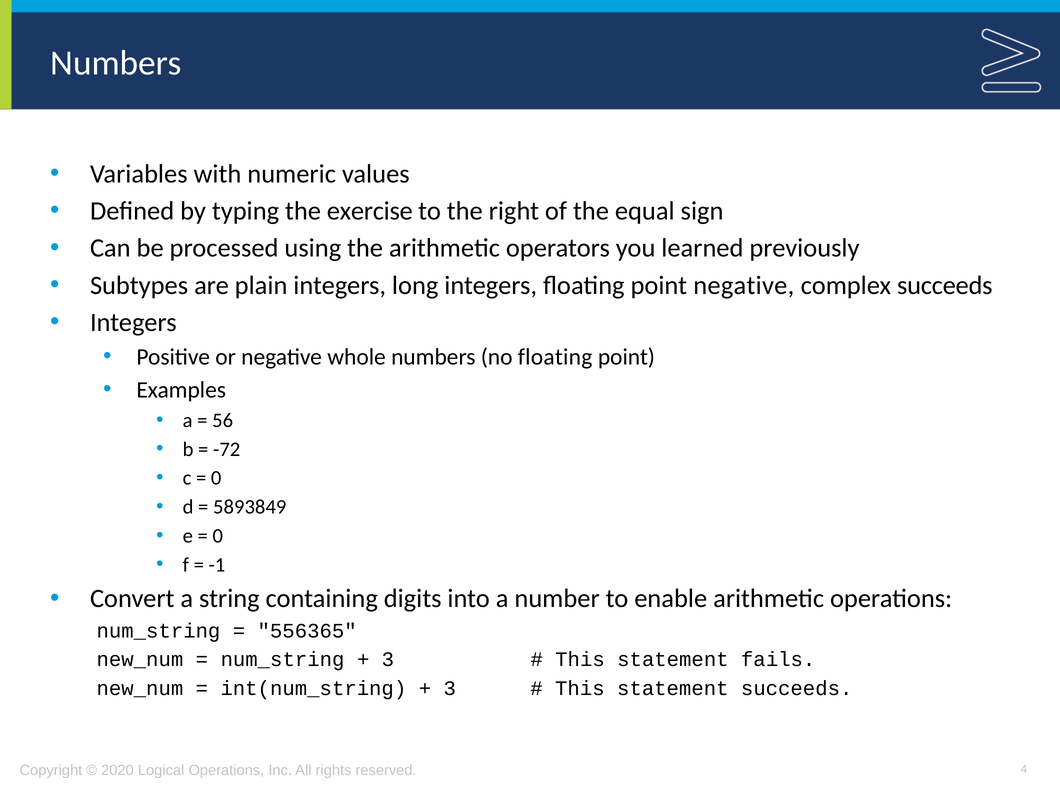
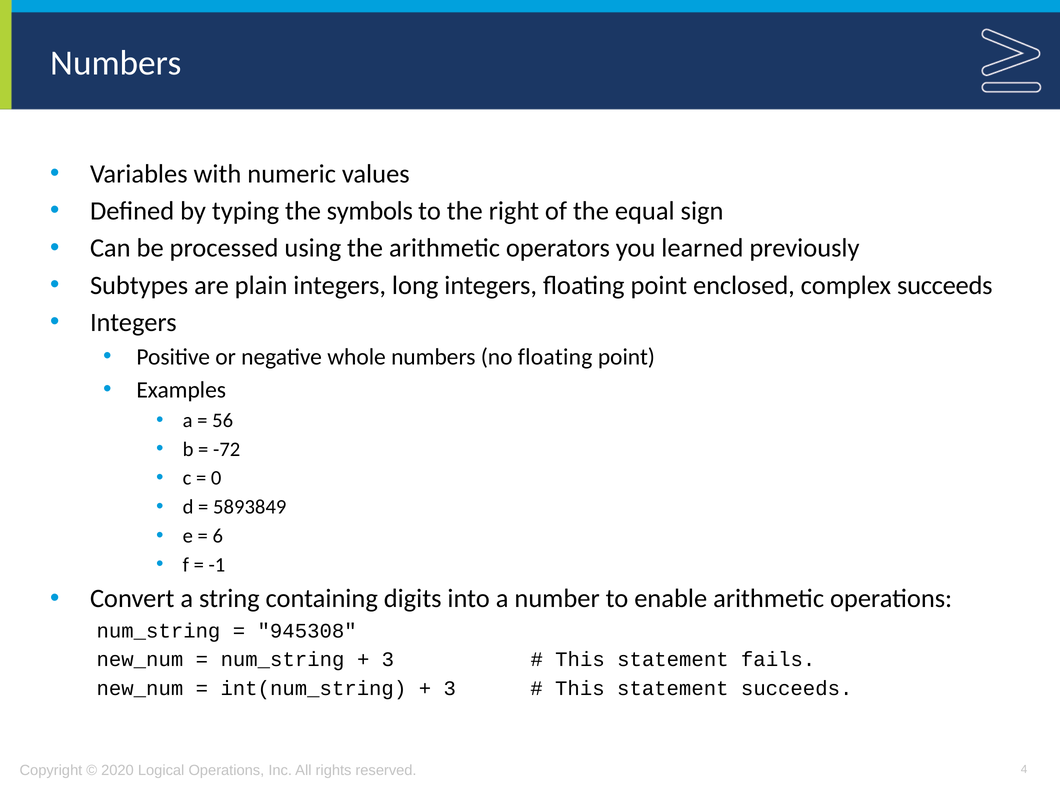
exercise: exercise -> symbols
point negative: negative -> enclosed
0 at (218, 536): 0 -> 6
556365: 556365 -> 945308
